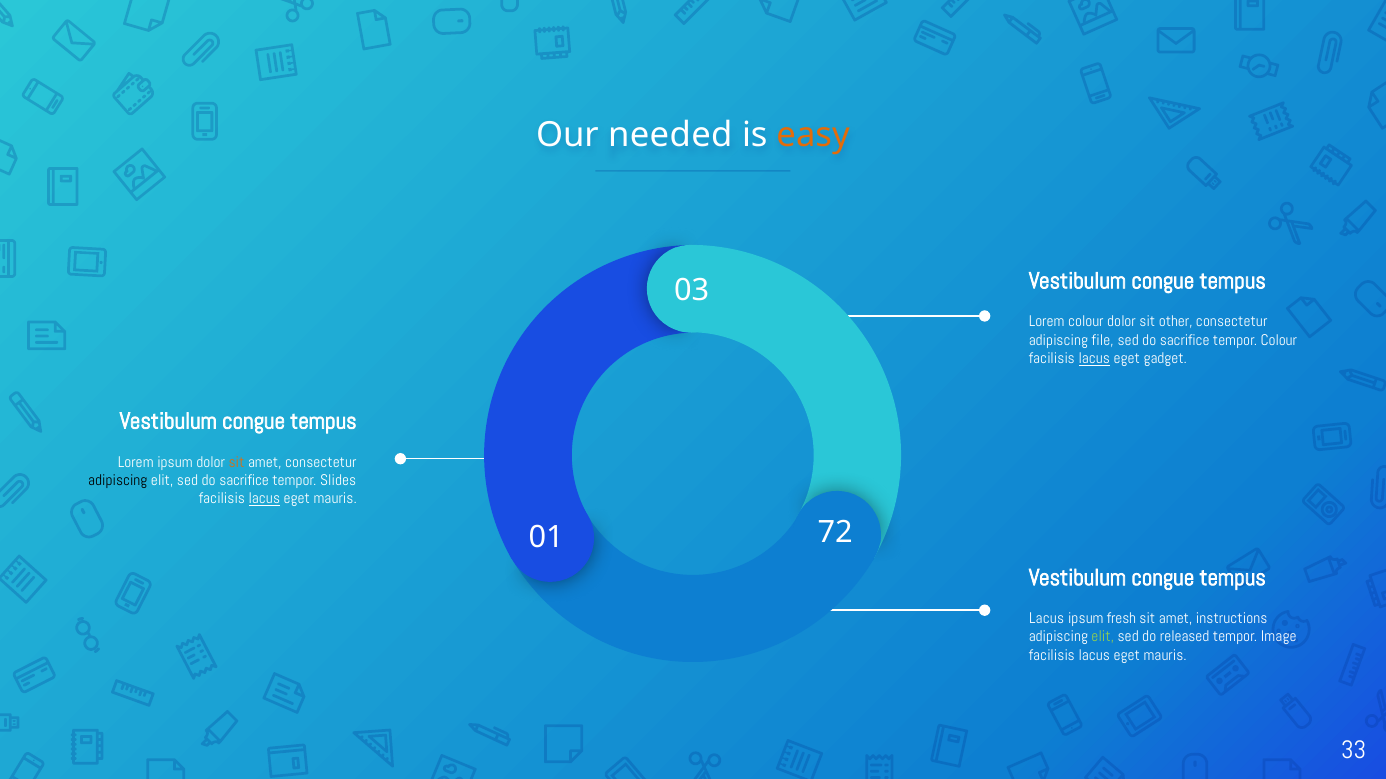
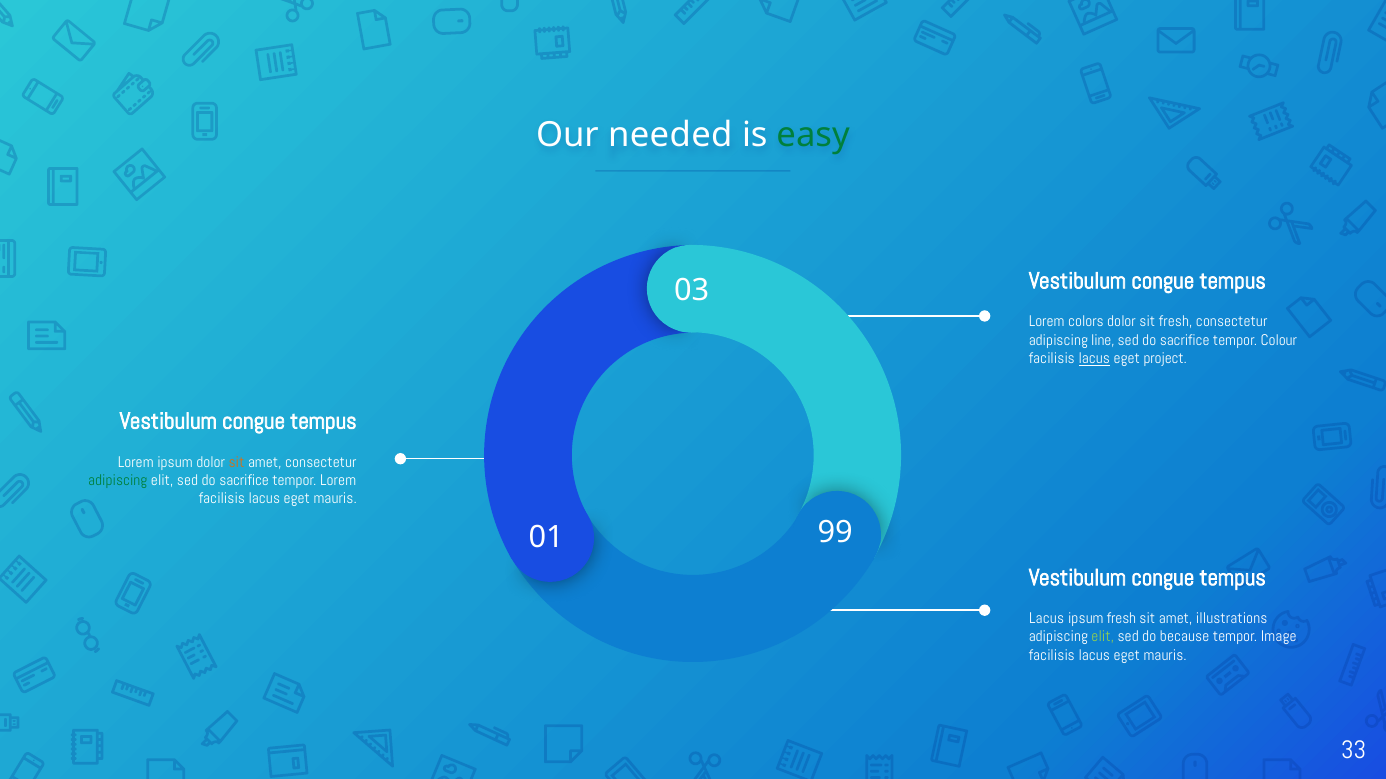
easy colour: orange -> green
Lorem colour: colour -> colors
sit other: other -> fresh
file: file -> line
gadget: gadget -> project
adipiscing at (118, 481) colour: black -> green
tempor Slides: Slides -> Lorem
lacus at (264, 499) underline: present -> none
72: 72 -> 99
instructions: instructions -> illustrations
released: released -> because
